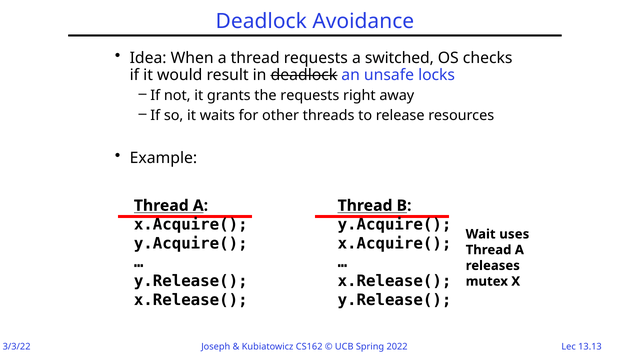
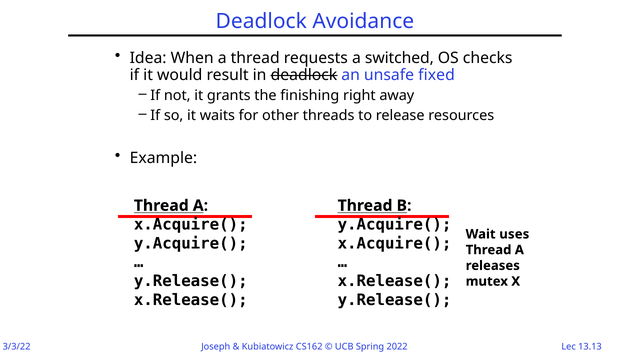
locks: locks -> fixed
the requests: requests -> finishing
